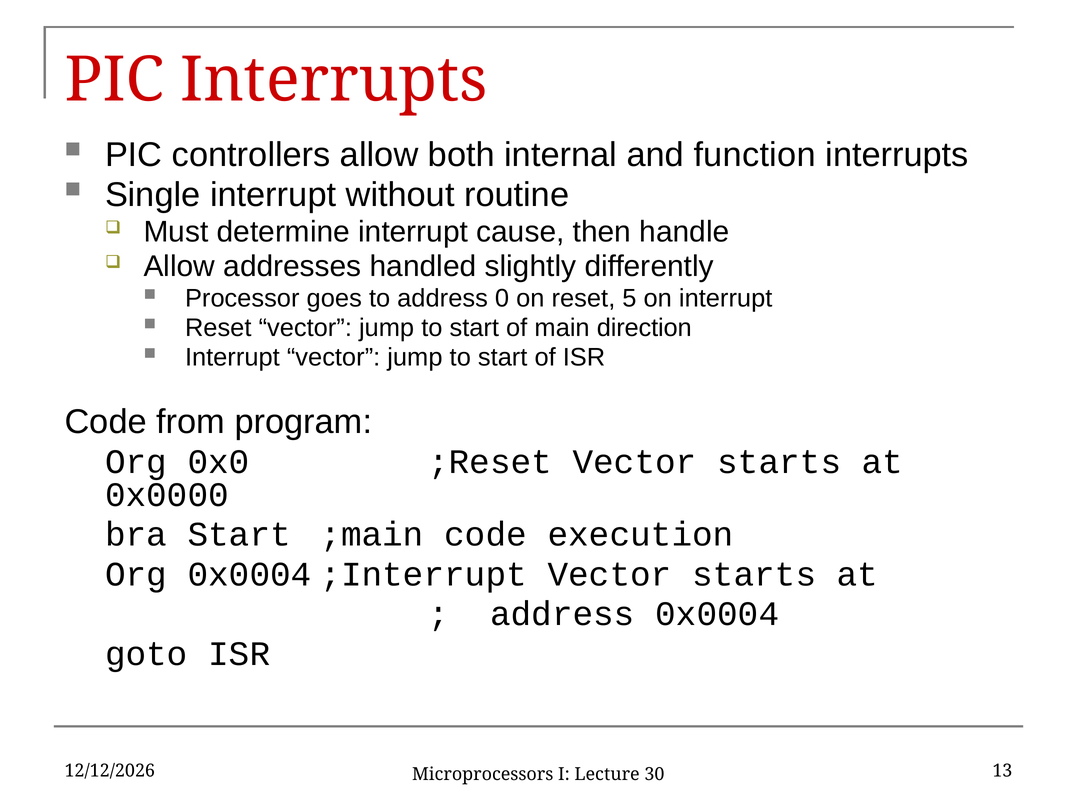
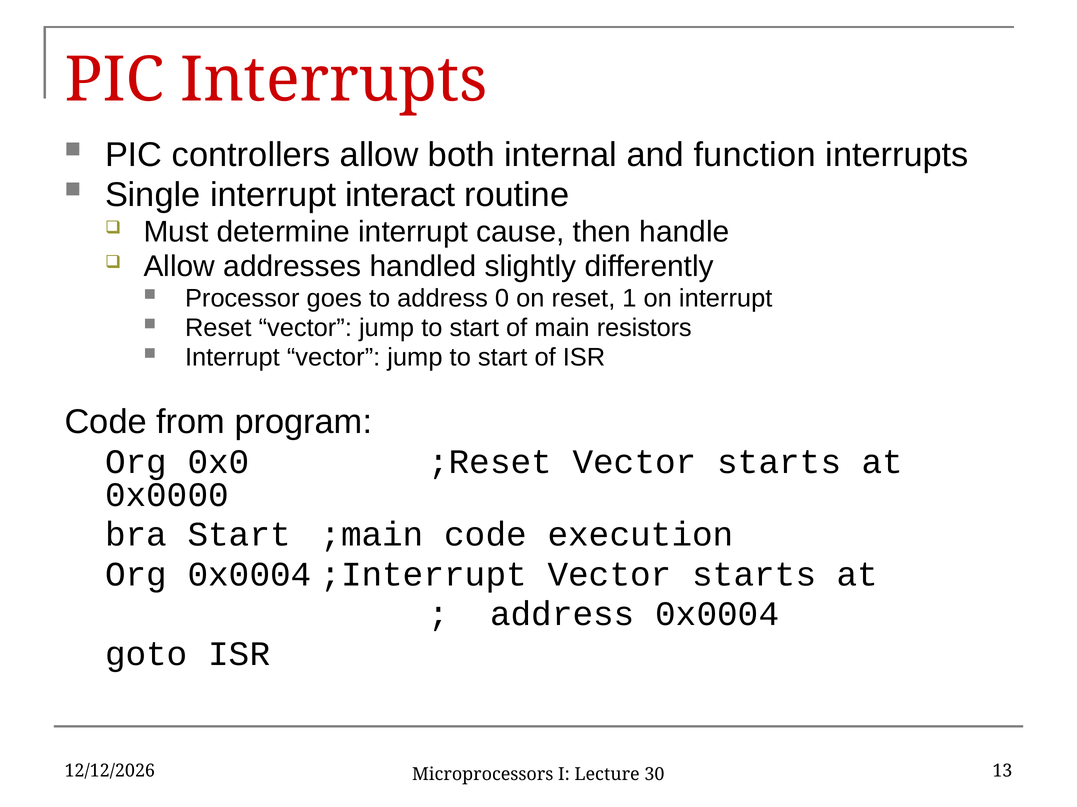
without: without -> interact
5: 5 -> 1
direction: direction -> resistors
